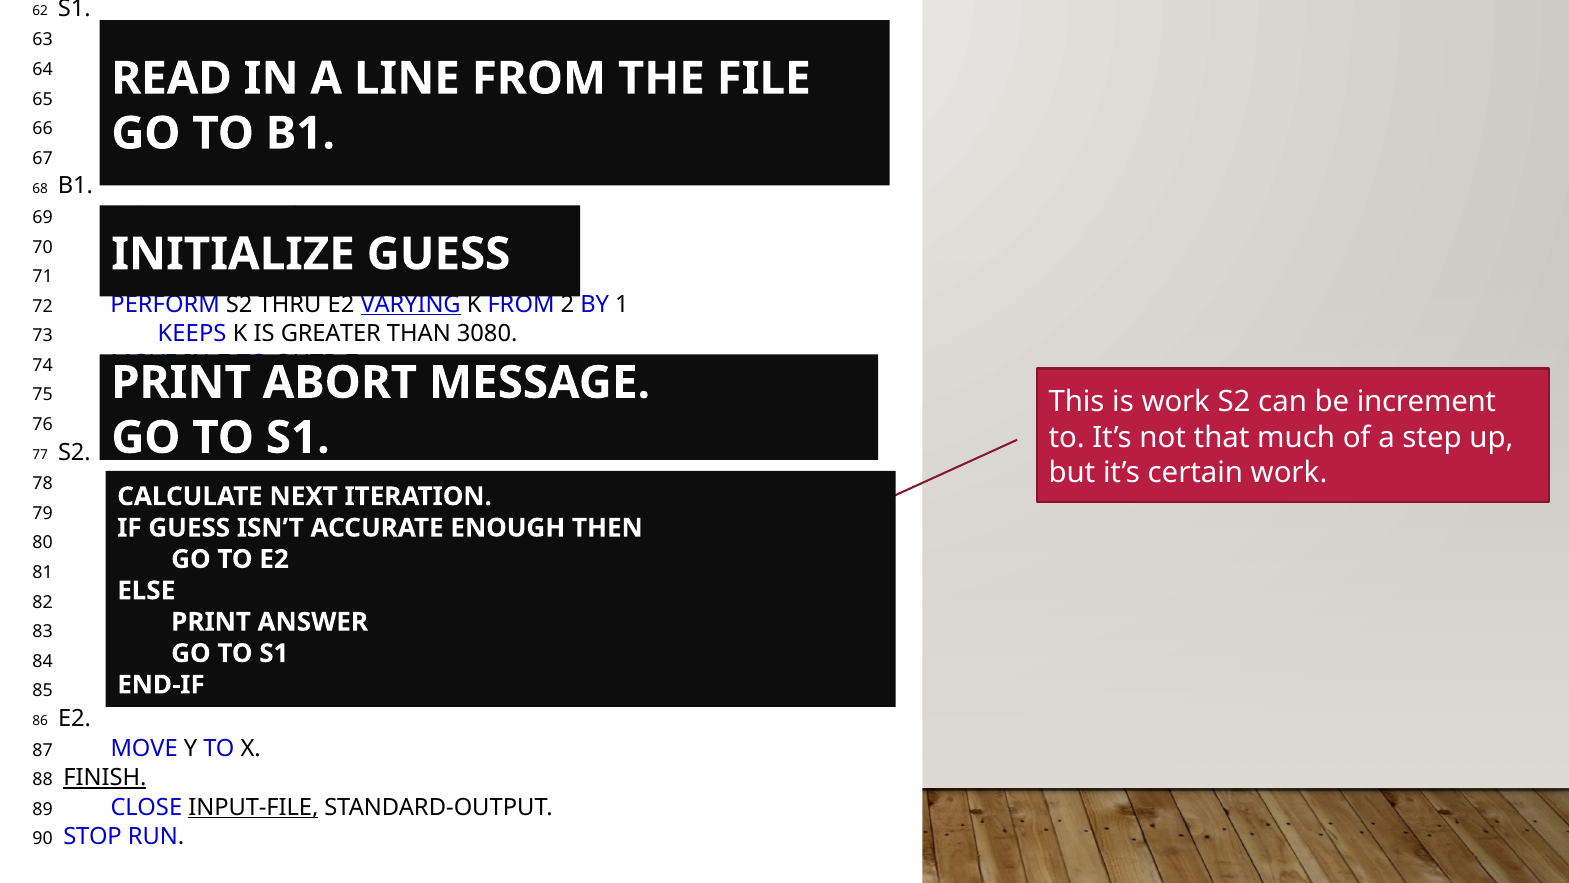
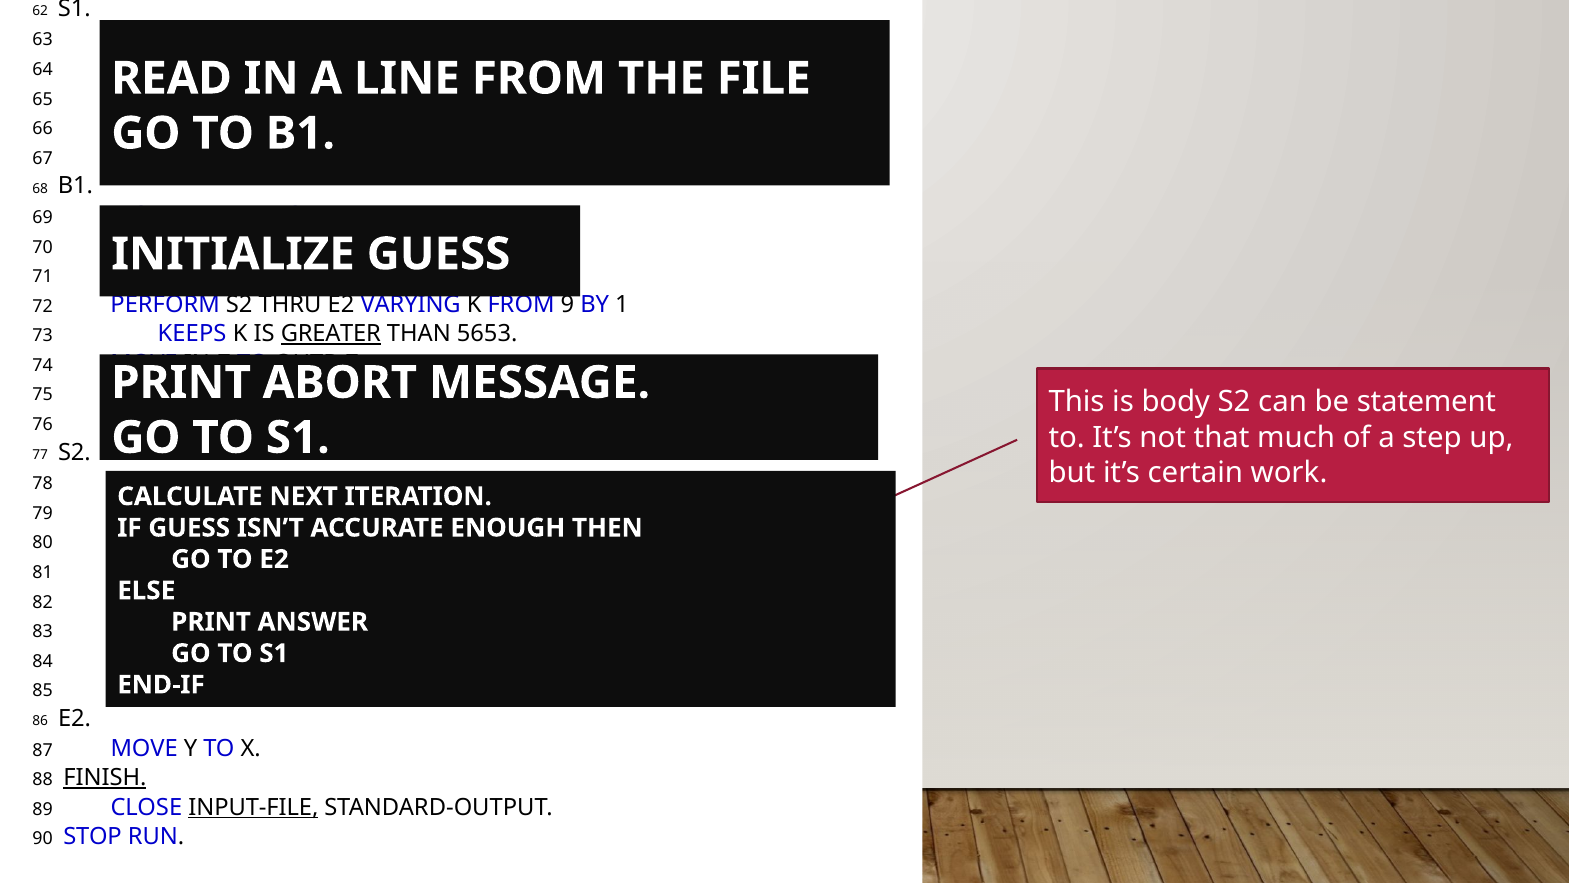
VARYING underline: present -> none
FROM 2: 2 -> 9
GREATER at (331, 334) underline: none -> present
3080: 3080 -> 5653
is work: work -> body
increment: increment -> statement
